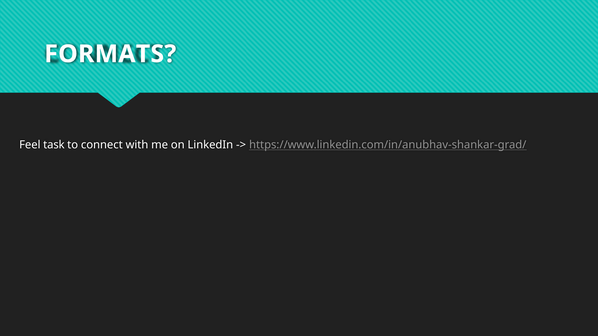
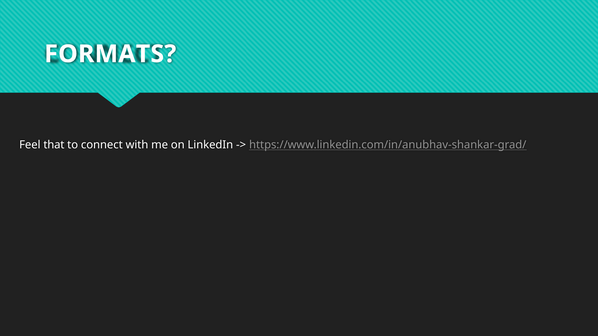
task: task -> that
